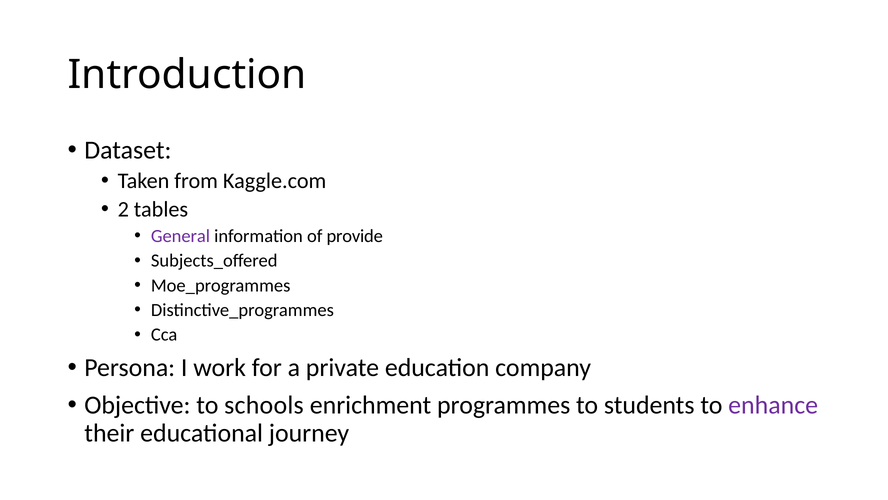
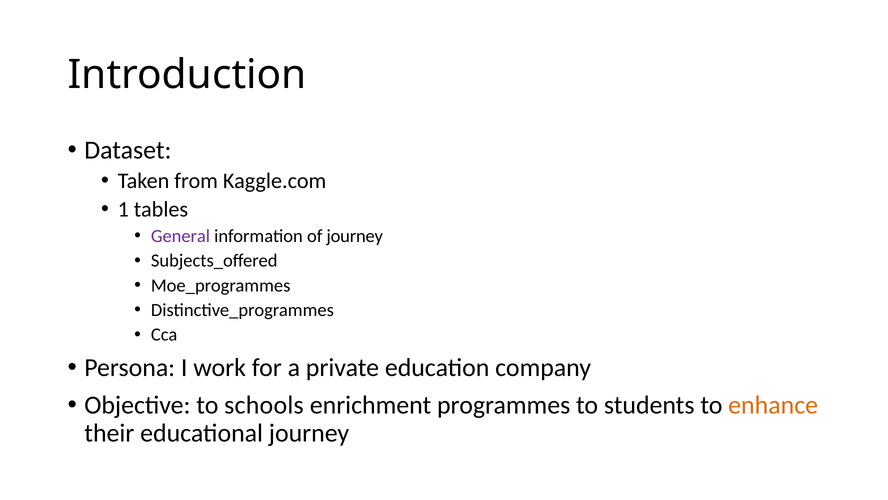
2: 2 -> 1
of provide: provide -> journey
enhance colour: purple -> orange
